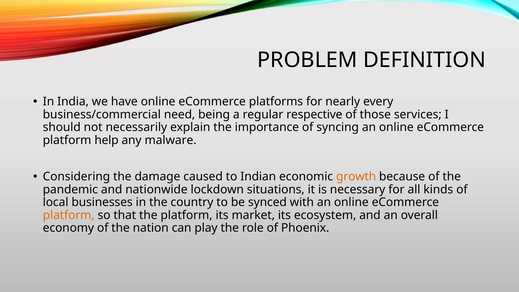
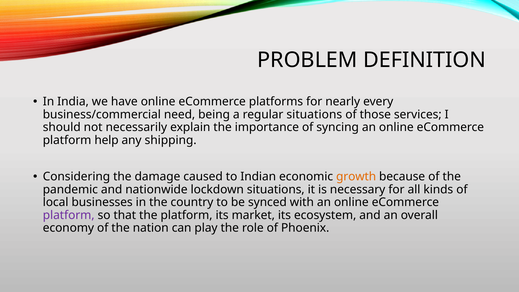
regular respective: respective -> situations
malware: malware -> shipping
platform at (69, 215) colour: orange -> purple
